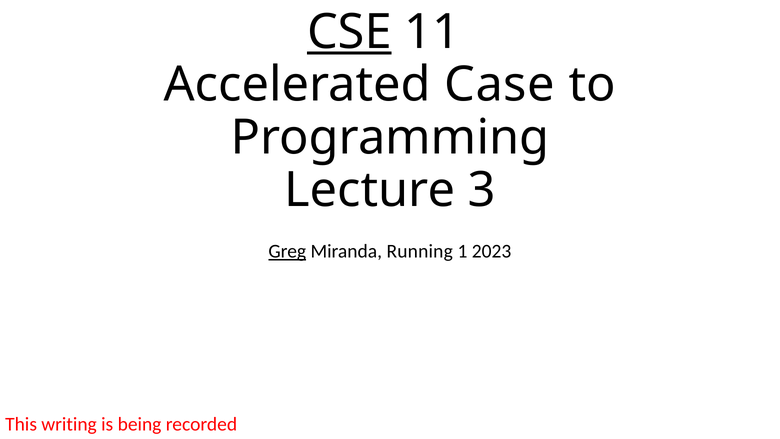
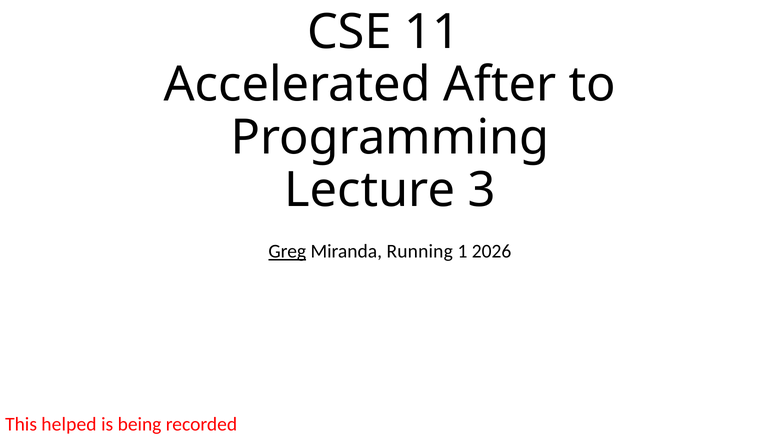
CSE underline: present -> none
Case: Case -> After
2023: 2023 -> 2026
writing: writing -> helped
